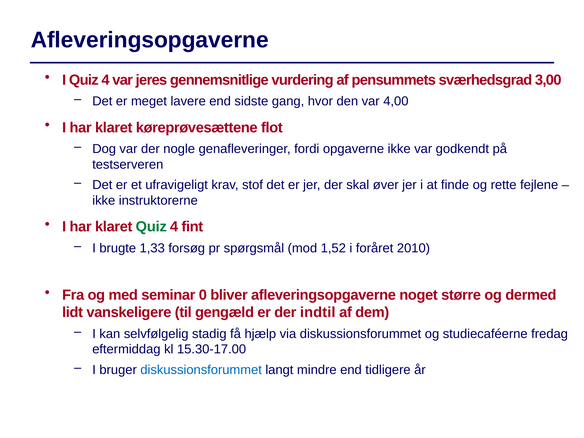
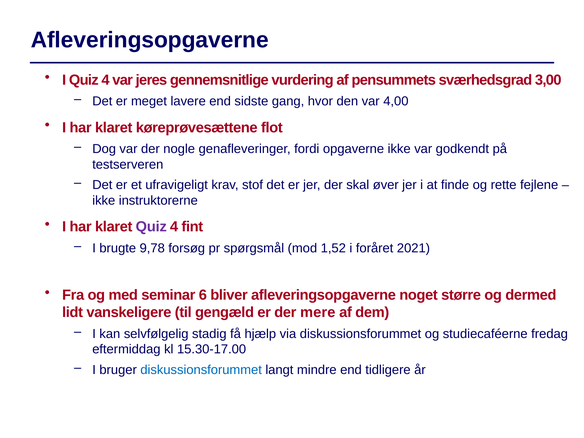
Quiz at (151, 227) colour: green -> purple
1,33: 1,33 -> 9,78
2010: 2010 -> 2021
0: 0 -> 6
indtil: indtil -> mere
